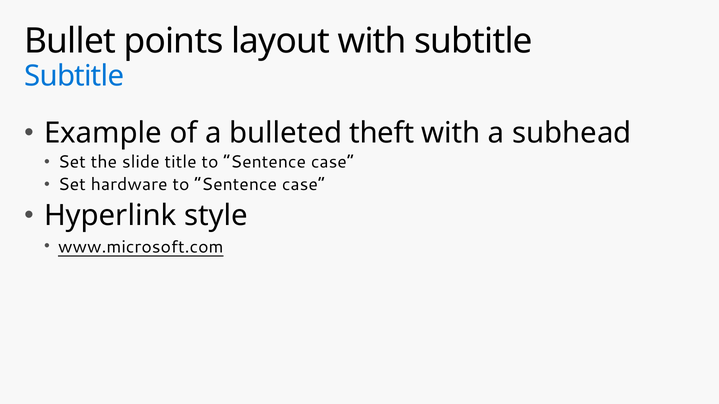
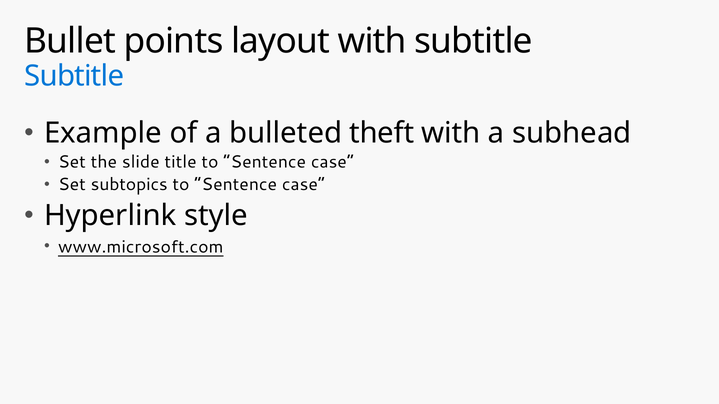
hardware: hardware -> subtopics
